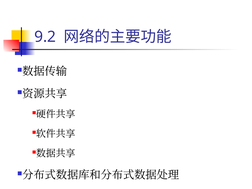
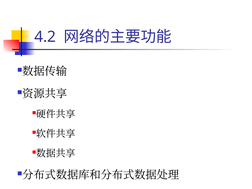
9.2: 9.2 -> 4.2
